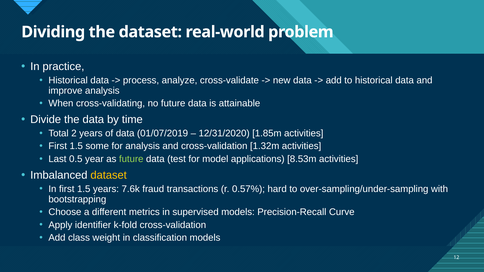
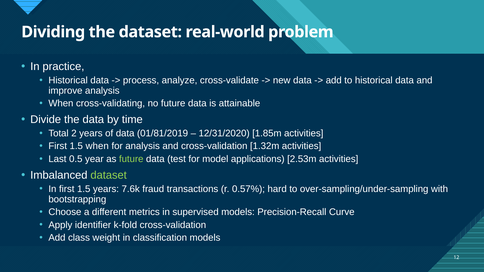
01/07/2019: 01/07/2019 -> 01/81/2019
1.5 some: some -> when
8.53m: 8.53m -> 2.53m
dataset at (109, 175) colour: yellow -> light green
